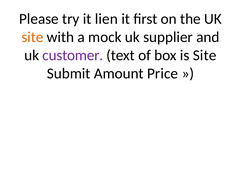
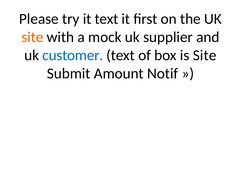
it lien: lien -> text
customer colour: purple -> blue
Price: Price -> Notif
